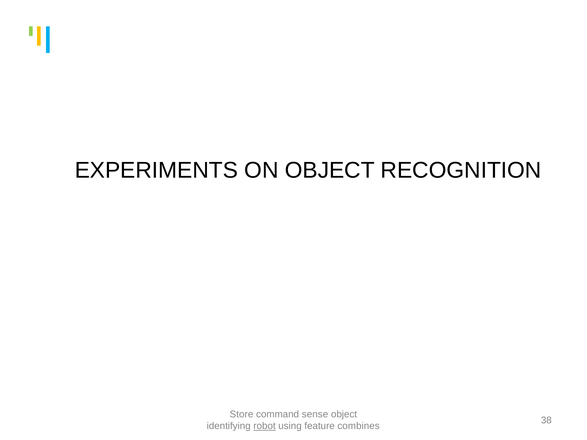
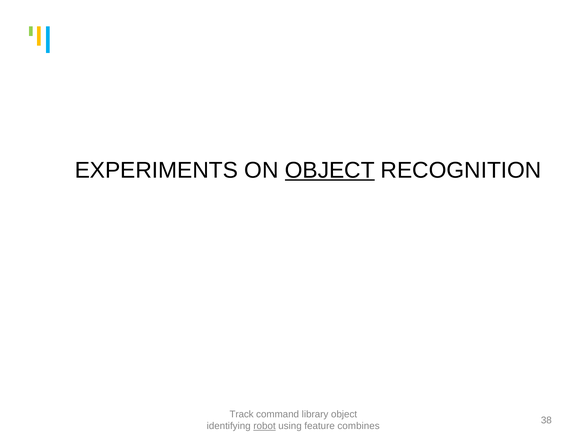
OBJECT at (330, 170) underline: none -> present
Store: Store -> Track
sense: sense -> library
